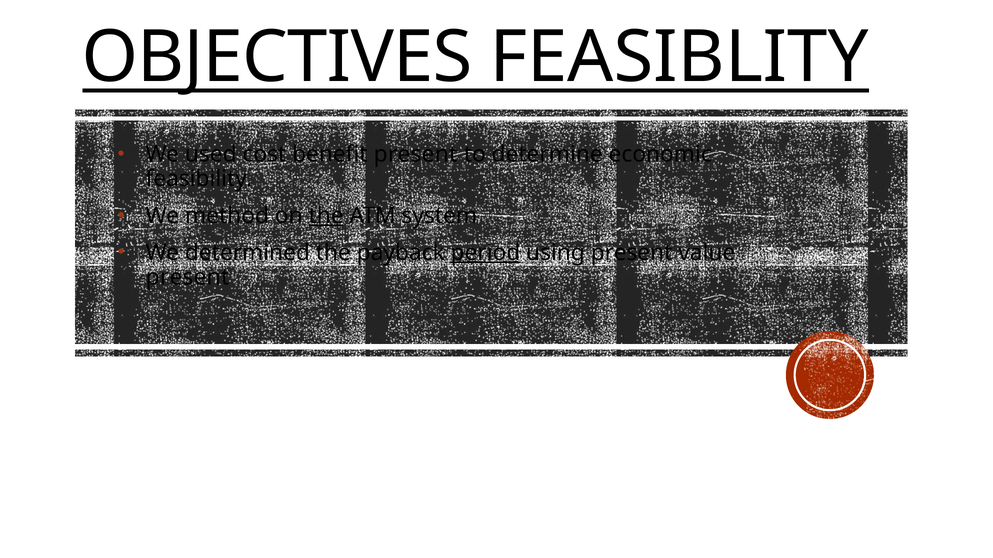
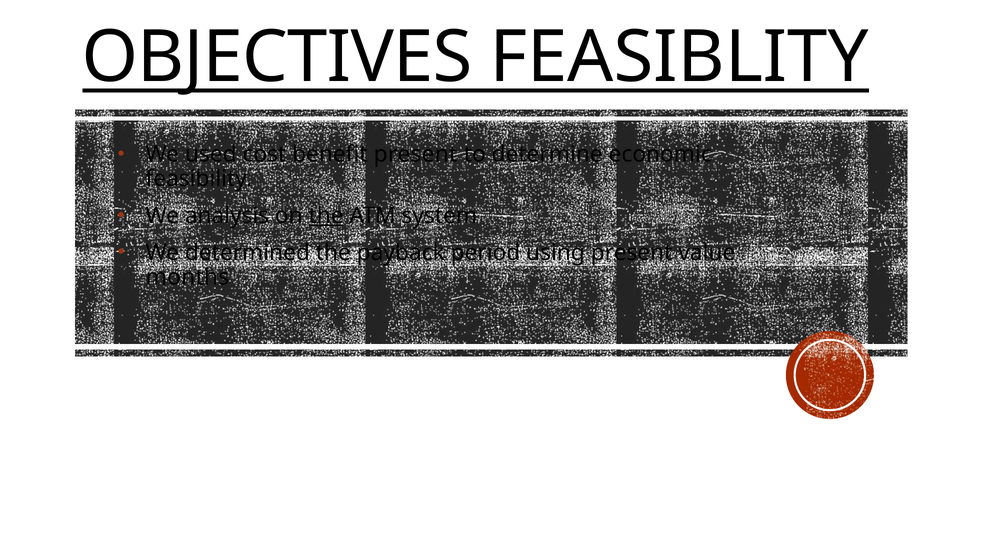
method: method -> analysis
period underline: present -> none
present at (187, 277): present -> months
